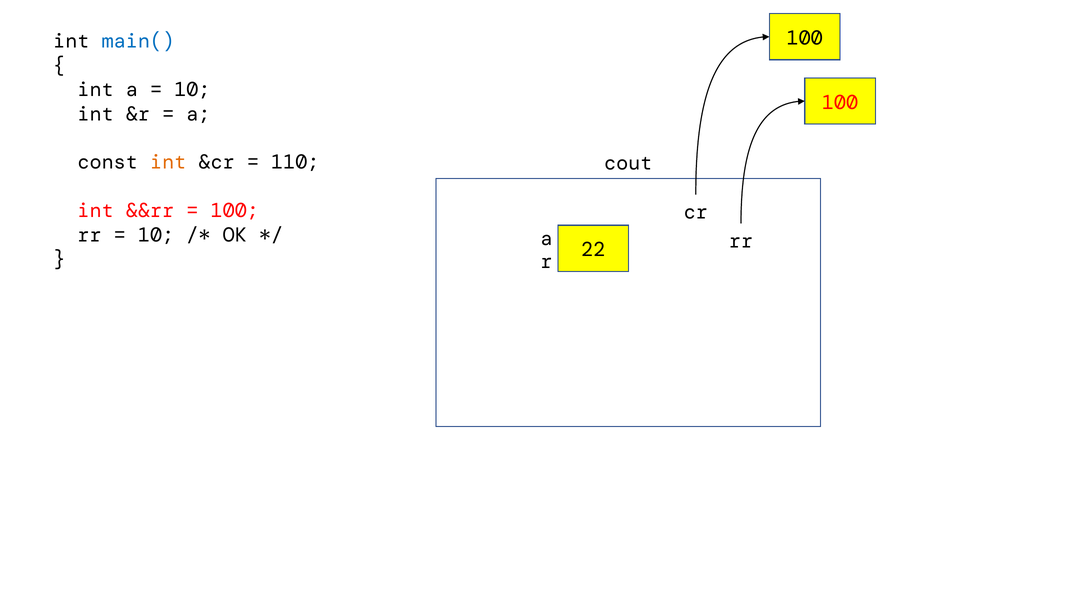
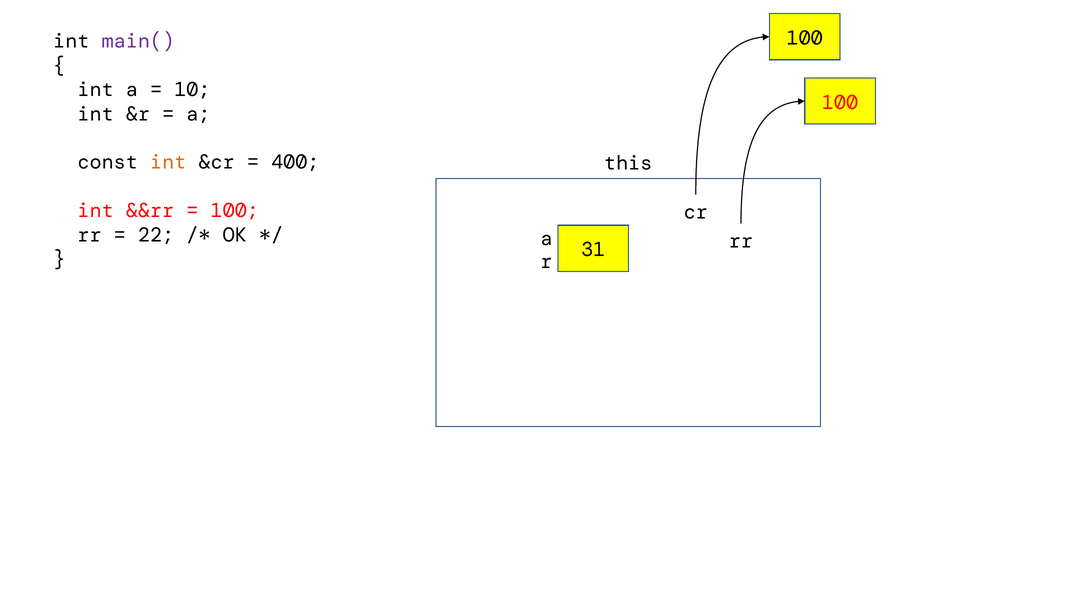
main( colour: blue -> purple
110: 110 -> 400
cout: cout -> this
10 at (156, 235): 10 -> 22
22: 22 -> 31
